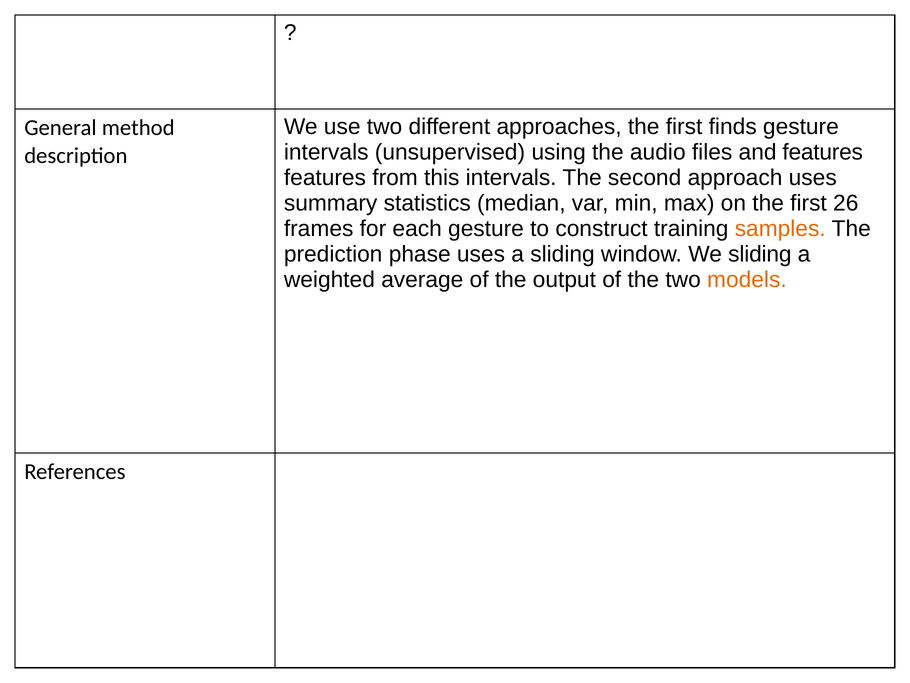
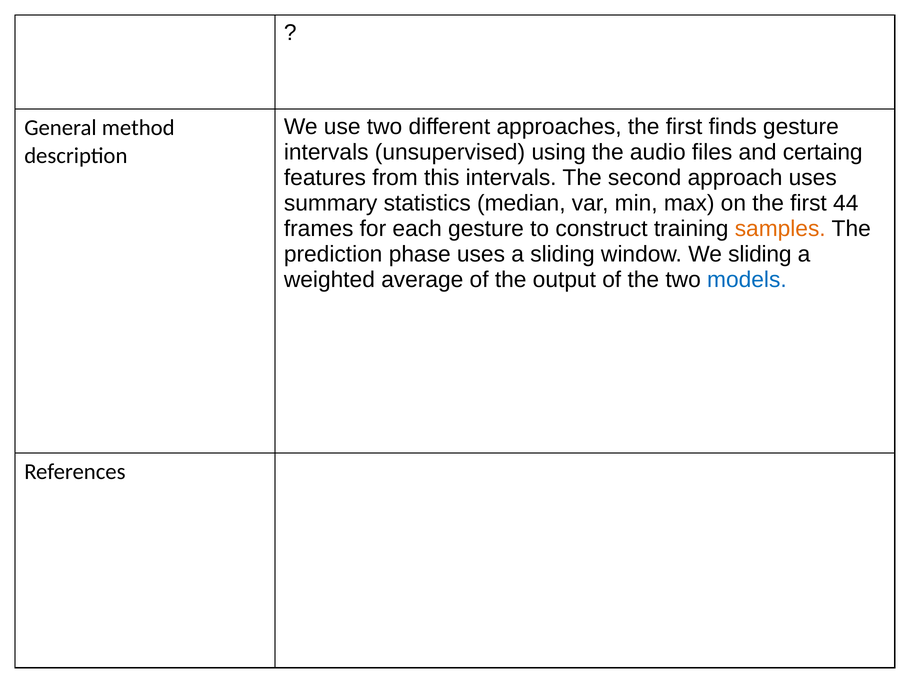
and features: features -> certaing
26: 26 -> 44
models colour: orange -> blue
